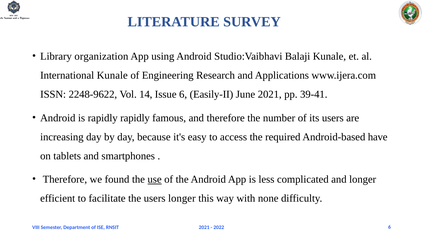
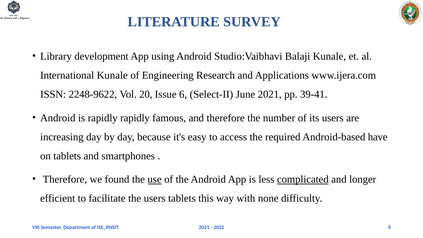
organization: organization -> development
14: 14 -> 20
Easily-II: Easily-II -> Select-II
complicated underline: none -> present
users longer: longer -> tablets
